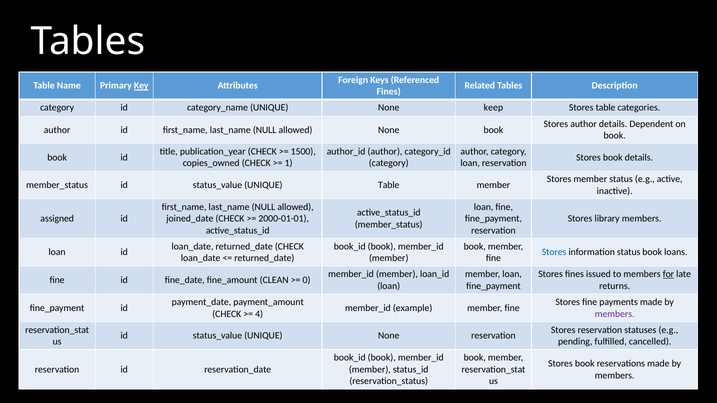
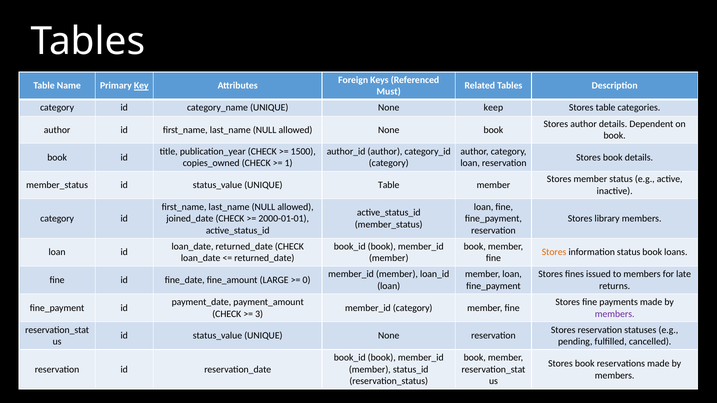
Fines at (389, 92): Fines -> Must
assigned at (57, 219): assigned -> category
Stores at (554, 252) colour: blue -> orange
for underline: present -> none
CLEAN: CLEAN -> LARGE
example at (413, 308): example -> category
4: 4 -> 3
